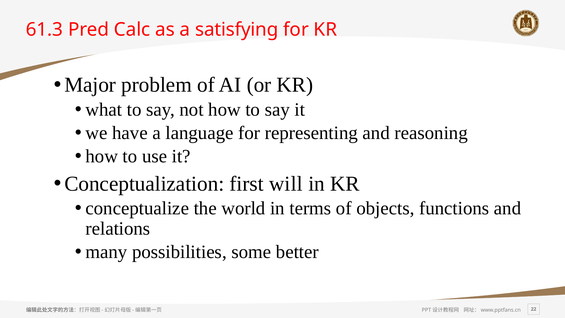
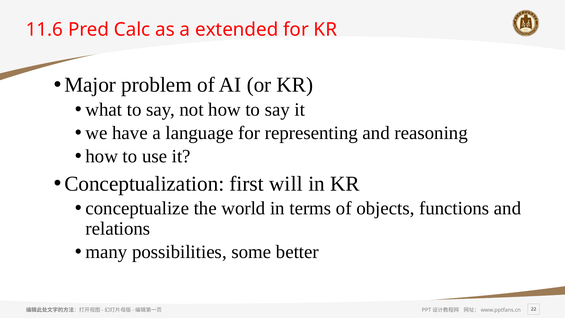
61.3: 61.3 -> 11.6
satisfying: satisfying -> extended
